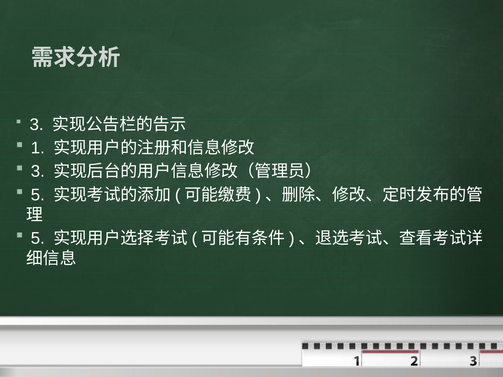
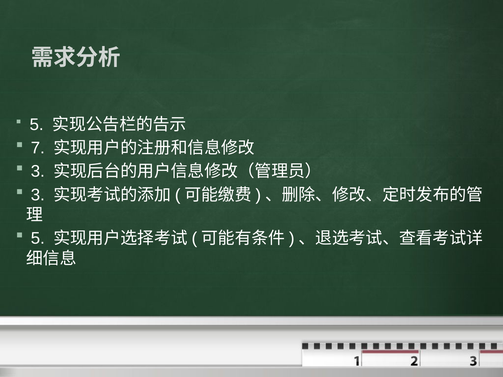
3 at (37, 125): 3 -> 5
1: 1 -> 7
5 at (38, 195): 5 -> 3
